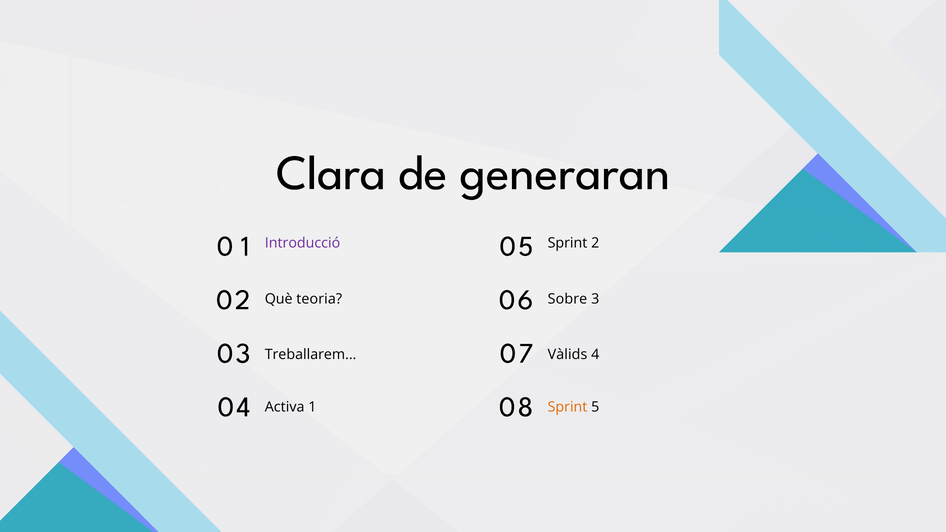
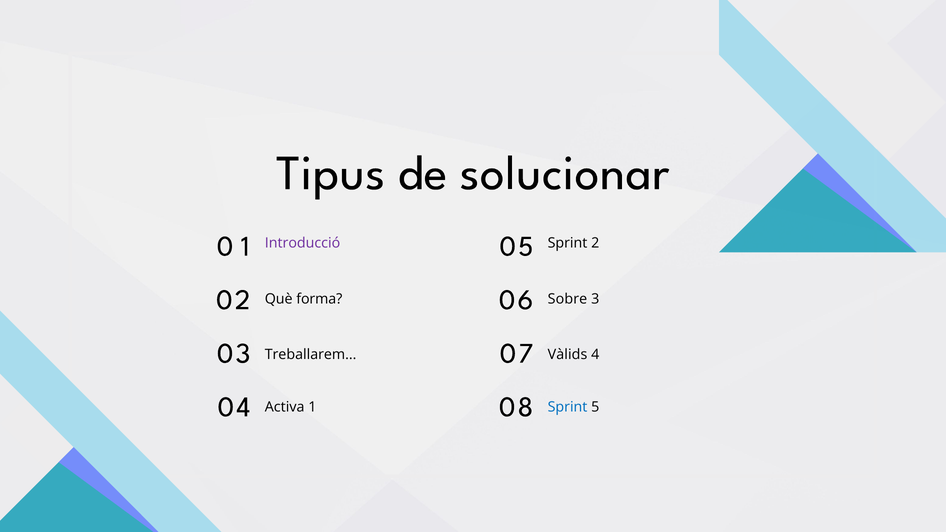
Clara: Clara -> Tipus
generaran: generaran -> solucionar
teoria: teoria -> forma
Sprint at (568, 407) colour: orange -> blue
